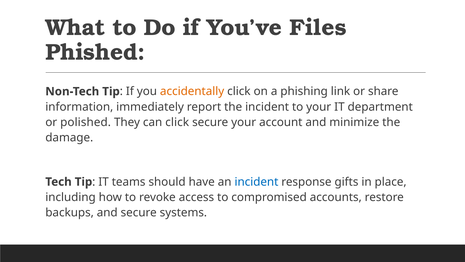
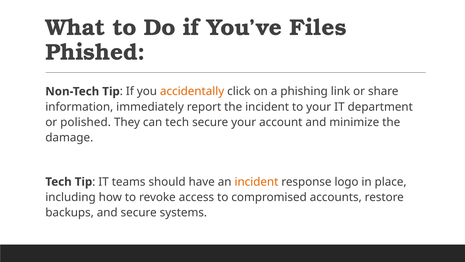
can click: click -> tech
incident at (256, 182) colour: blue -> orange
gifts: gifts -> logo
